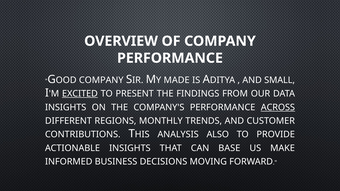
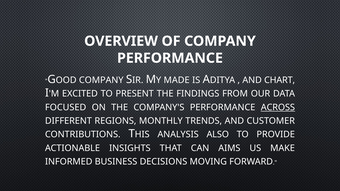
SMALL: SMALL -> CHART
EXCITED underline: present -> none
INSIGHTS at (66, 107): INSIGHTS -> FOCUSED
BASE: BASE -> AIMS
